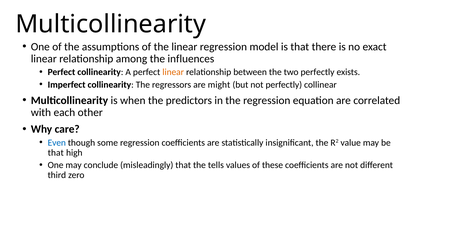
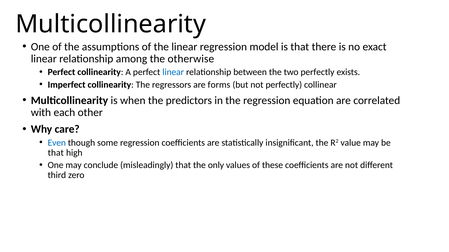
influences: influences -> otherwise
linear at (173, 72) colour: orange -> blue
might: might -> forms
tells: tells -> only
